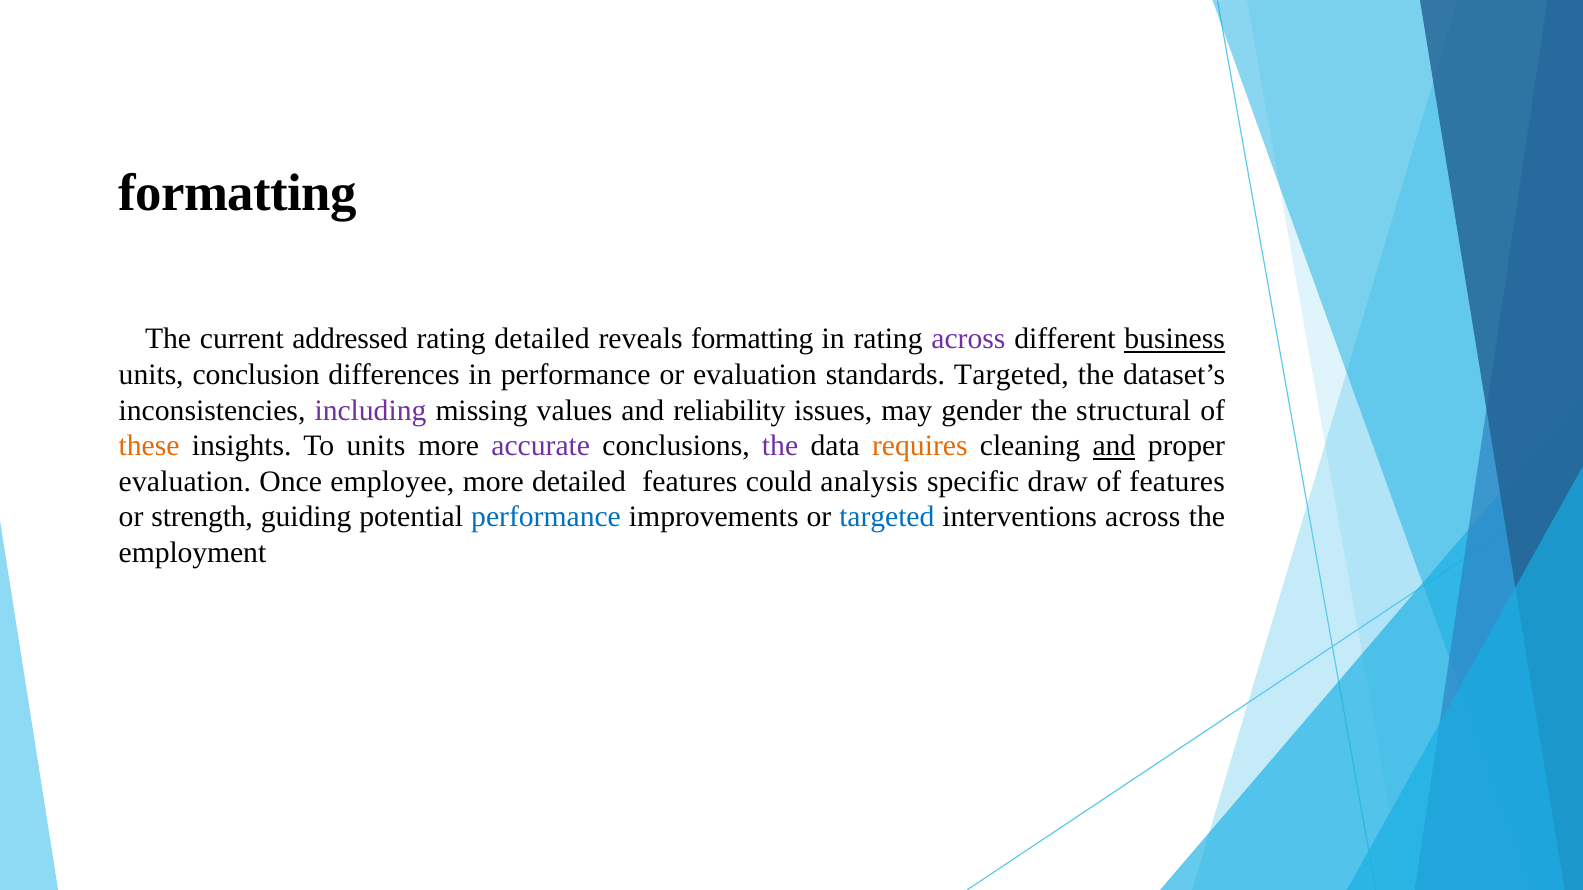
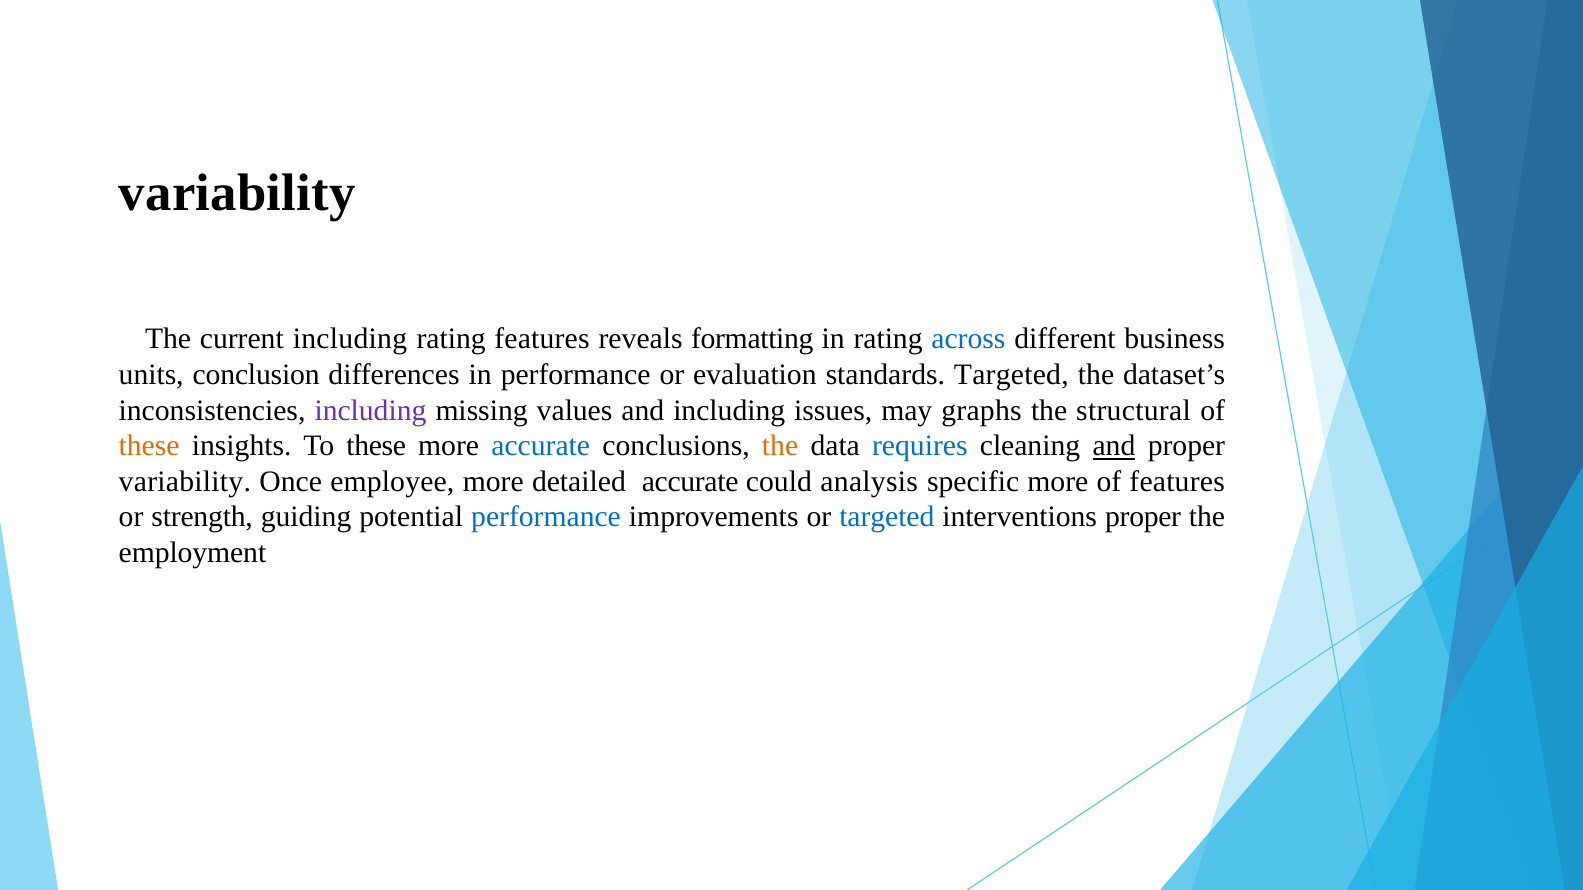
formatting at (238, 194): formatting -> variability
current addressed: addressed -> including
rating detailed: detailed -> features
across at (968, 339) colour: purple -> blue
business underline: present -> none
and reliability: reliability -> including
gender: gender -> graphs
To units: units -> these
accurate at (541, 446) colour: purple -> blue
the at (780, 446) colour: purple -> orange
requires colour: orange -> blue
evaluation at (185, 482): evaluation -> variability
detailed features: features -> accurate
specific draw: draw -> more
interventions across: across -> proper
